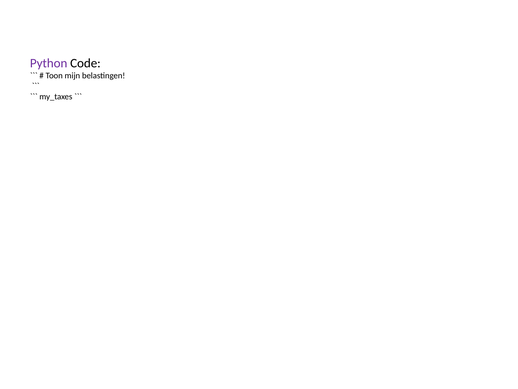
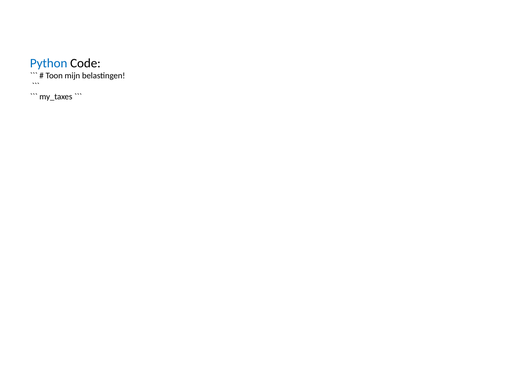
Python colour: purple -> blue
